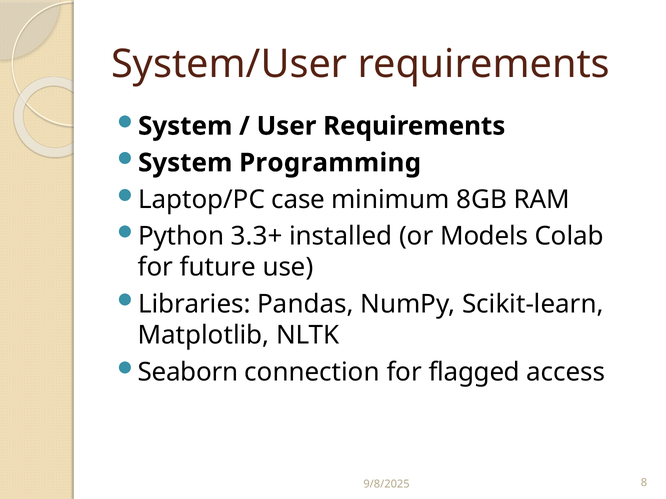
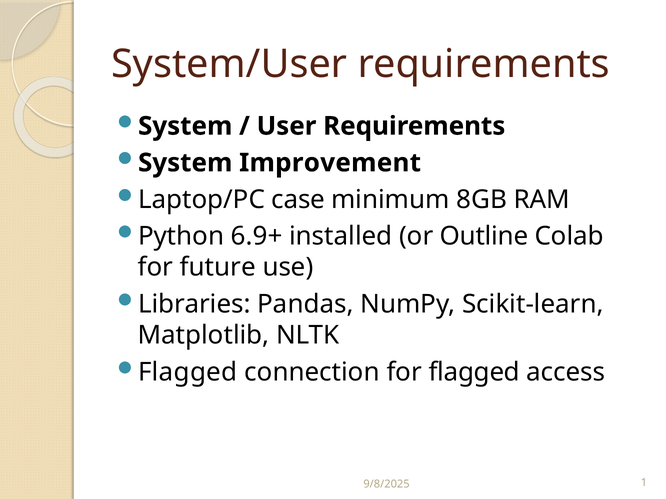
Programming: Programming -> Improvement
3.3+: 3.3+ -> 6.9+
Models: Models -> Outline
Seaborn at (188, 372): Seaborn -> Flagged
8: 8 -> 1
